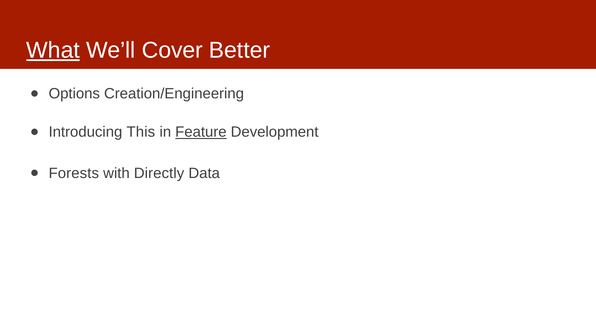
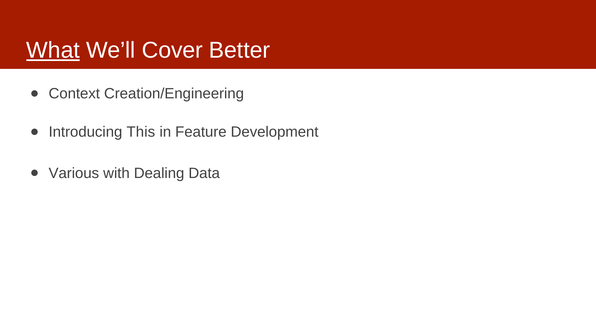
Options: Options -> Context
Feature underline: present -> none
Forests: Forests -> Various
Directly: Directly -> Dealing
